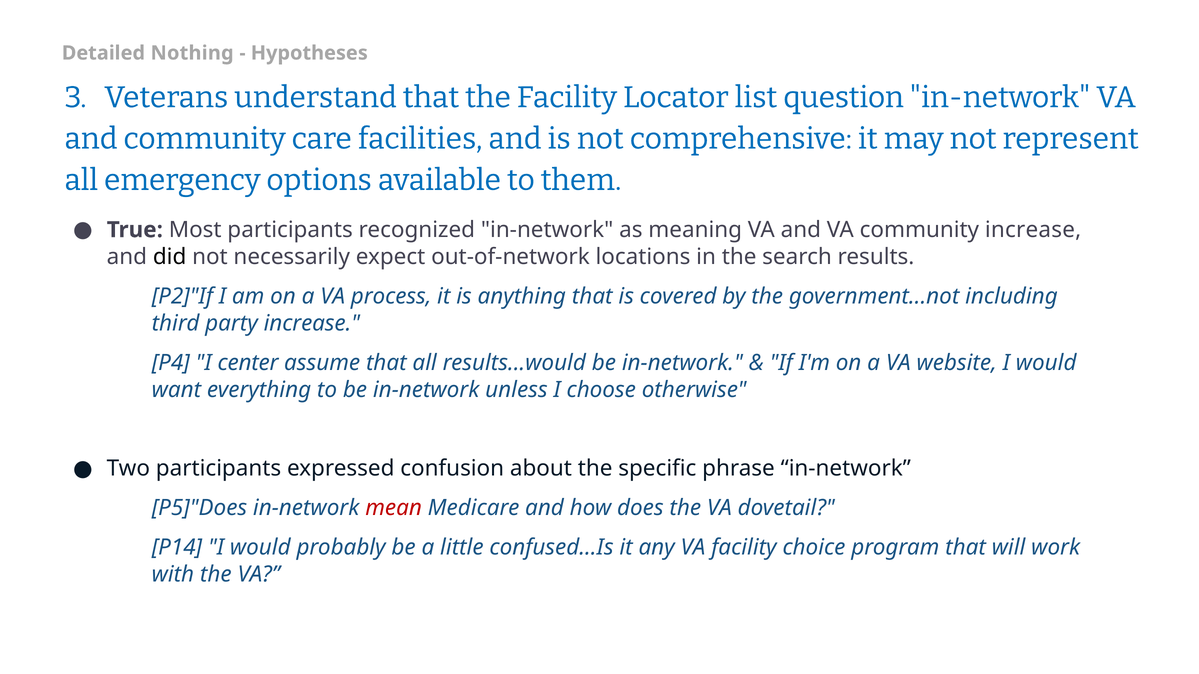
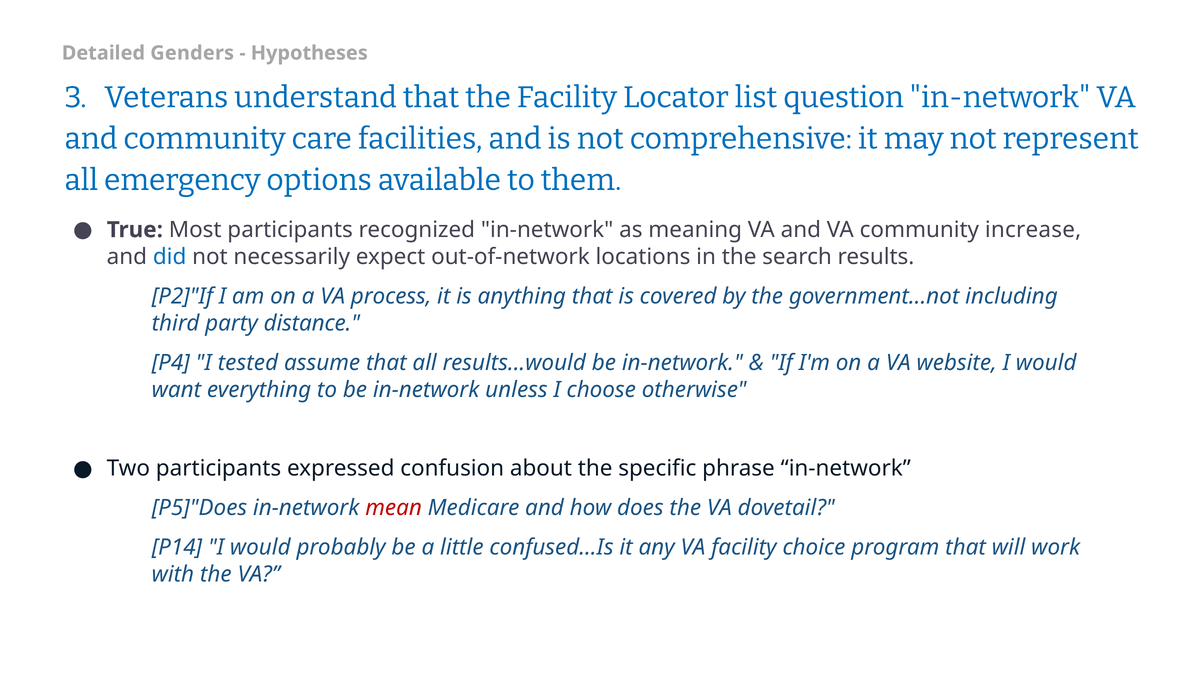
Nothing: Nothing -> Genders
did colour: black -> blue
party increase: increase -> distance
center: center -> tested
